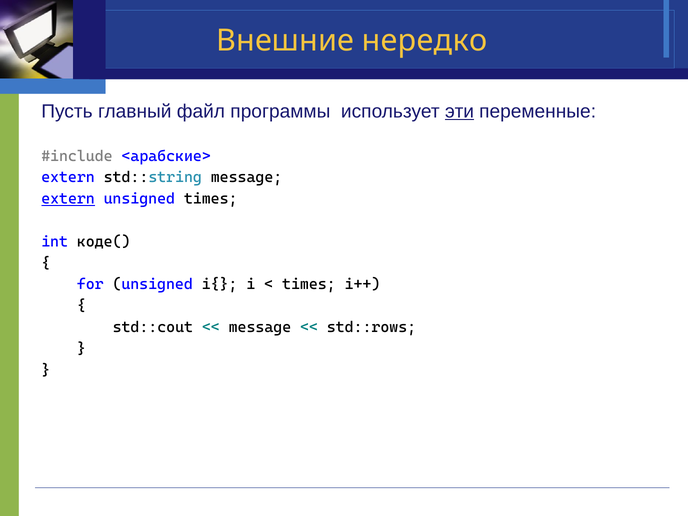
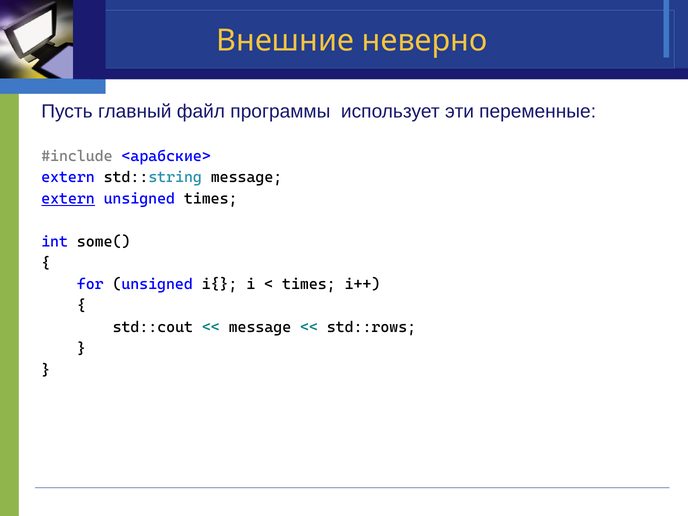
нередко: нередко -> неверно
эти underline: present -> none
коде(: коде( -> some(
